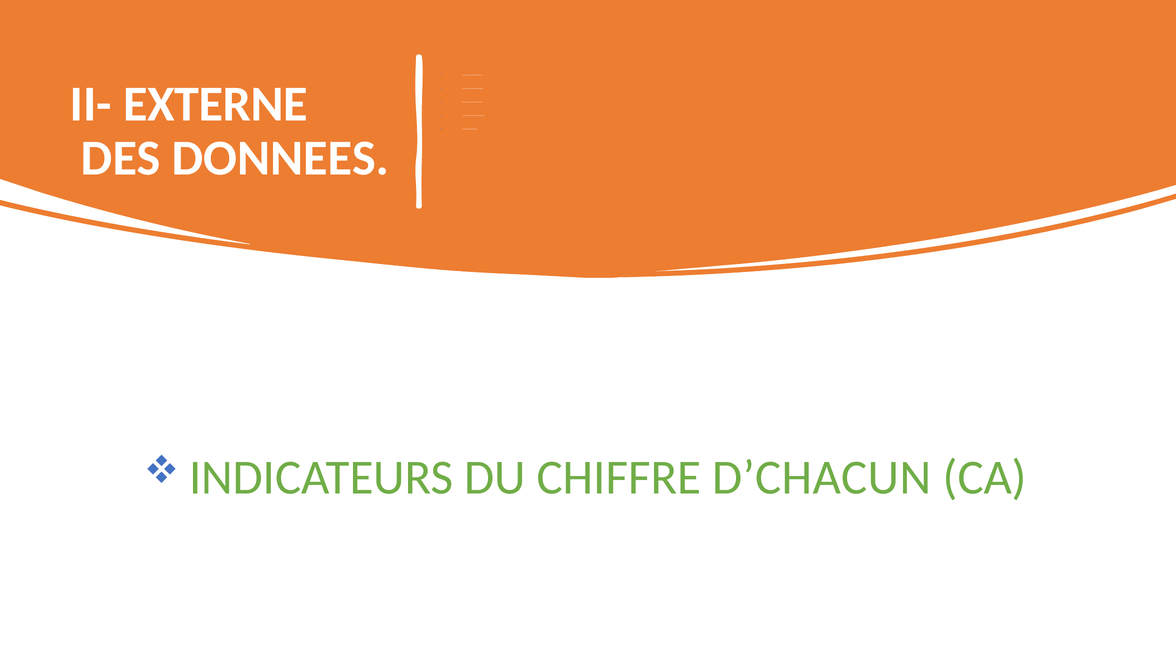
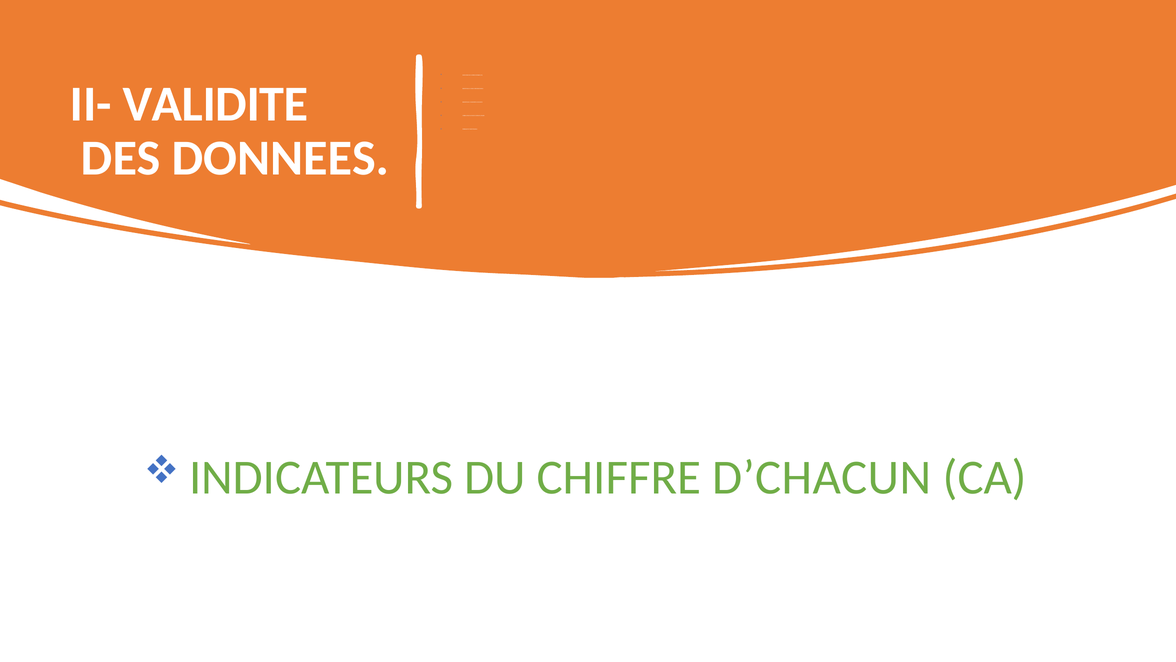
EXTERNE: EXTERNE -> VALIDITE
